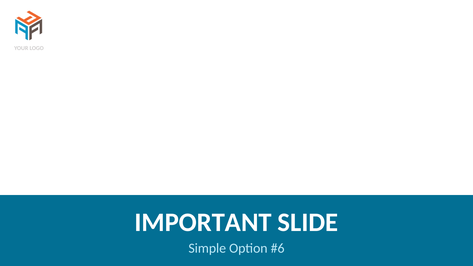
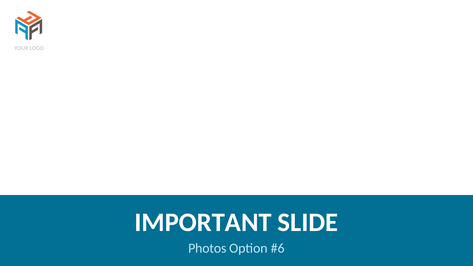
Simple: Simple -> Photos
